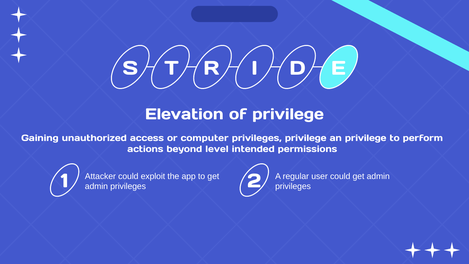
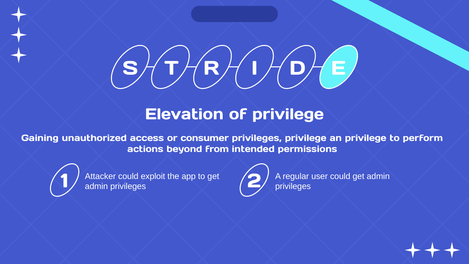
computer: computer -> consumer
level: level -> from
